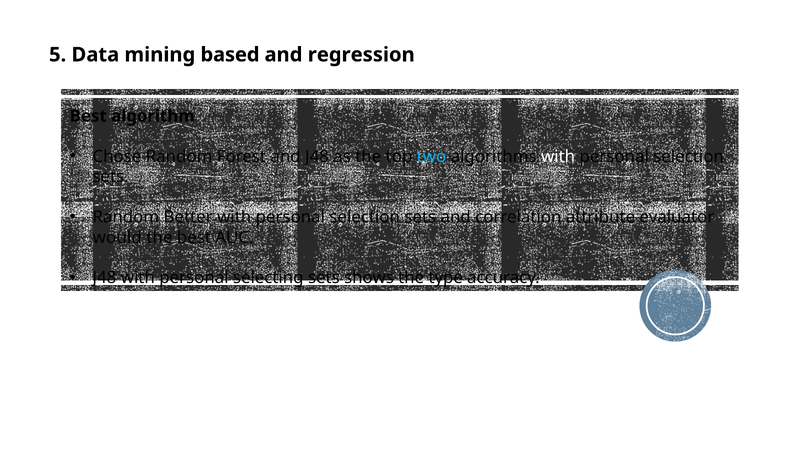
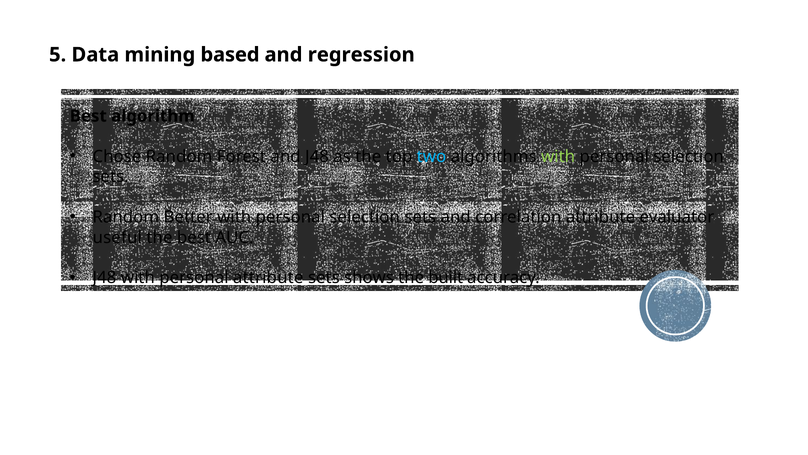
with at (558, 156) colour: white -> light green
would: would -> useful
personal selecting: selecting -> attribute
type: type -> built
